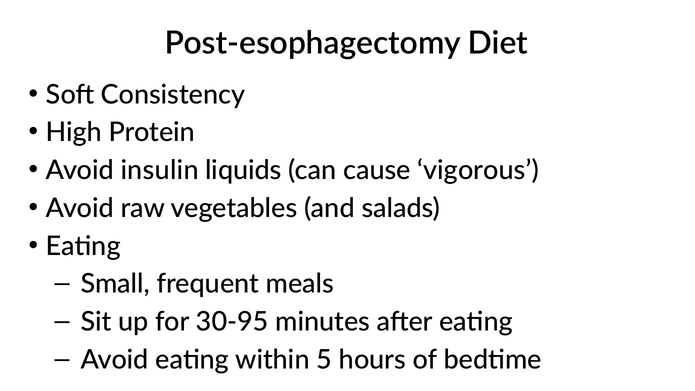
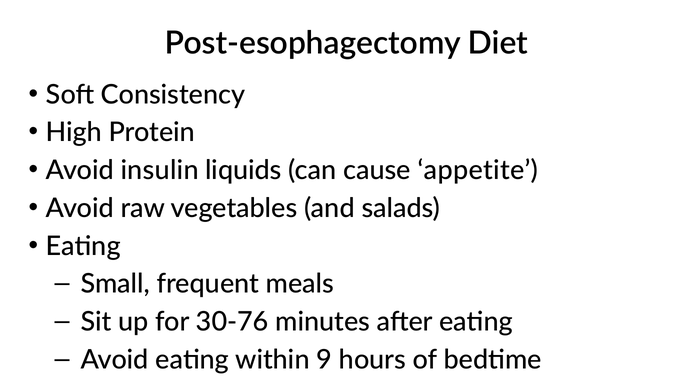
vigorous: vigorous -> appetite
30-95: 30-95 -> 30-76
5: 5 -> 9
